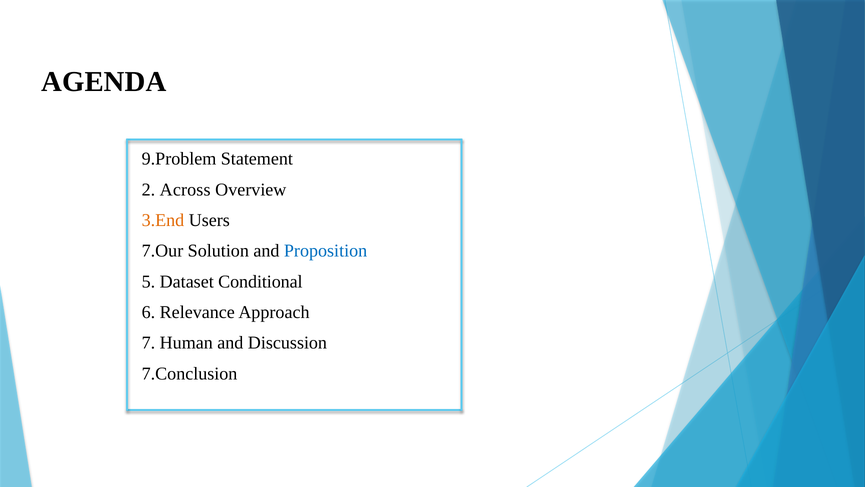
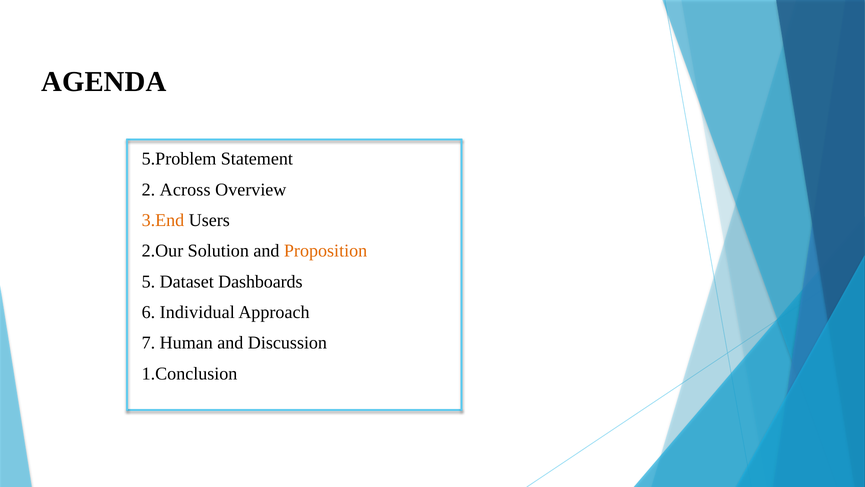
9.Problem: 9.Problem -> 5.Problem
7.Our: 7.Our -> 2.Our
Proposition colour: blue -> orange
Conditional: Conditional -> Dashboards
Relevance: Relevance -> Individual
7.Conclusion: 7.Conclusion -> 1.Conclusion
